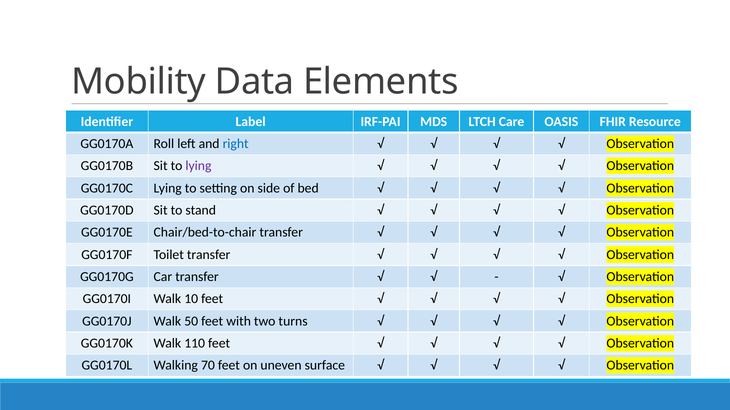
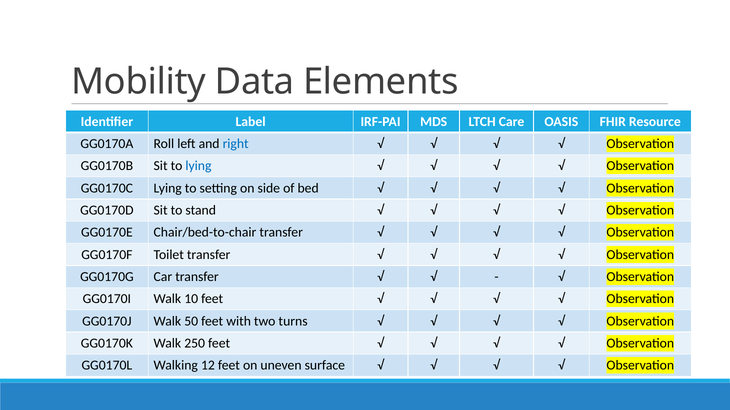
lying at (198, 166) colour: purple -> blue
110: 110 -> 250
70: 70 -> 12
